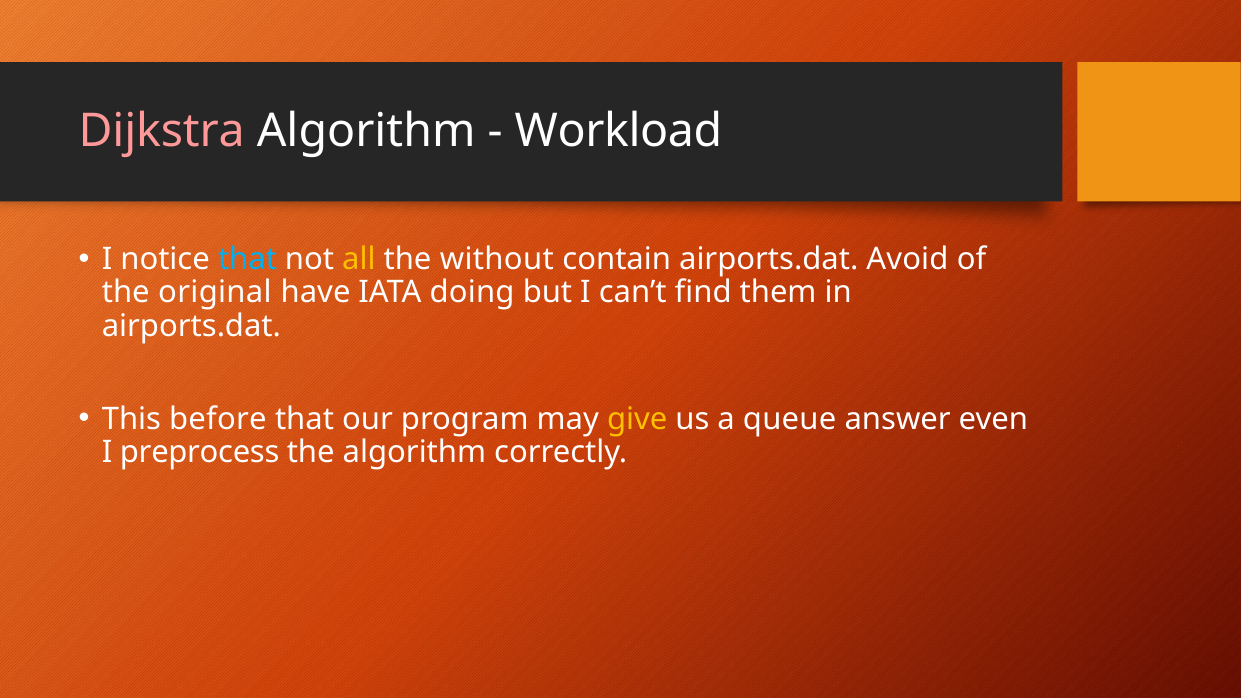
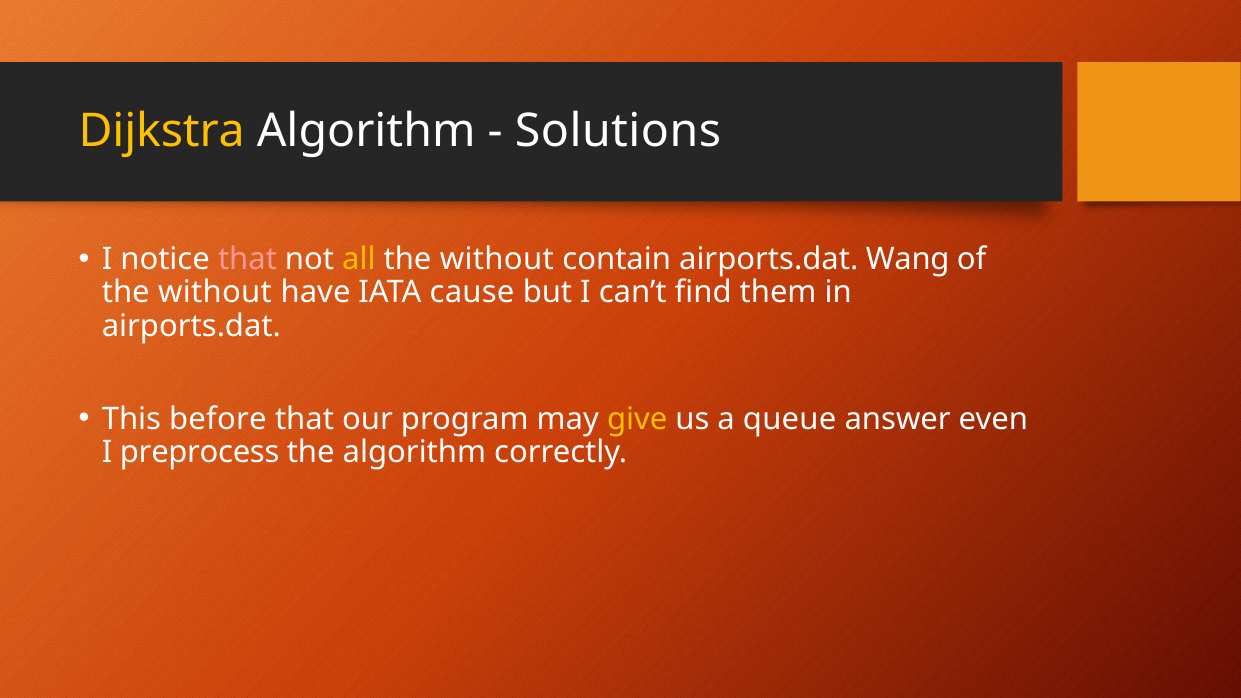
Dijkstra colour: pink -> yellow
Workload: Workload -> Solutions
that at (247, 259) colour: light blue -> pink
Avoid: Avoid -> Wang
original at (215, 293): original -> without
doing: doing -> cause
